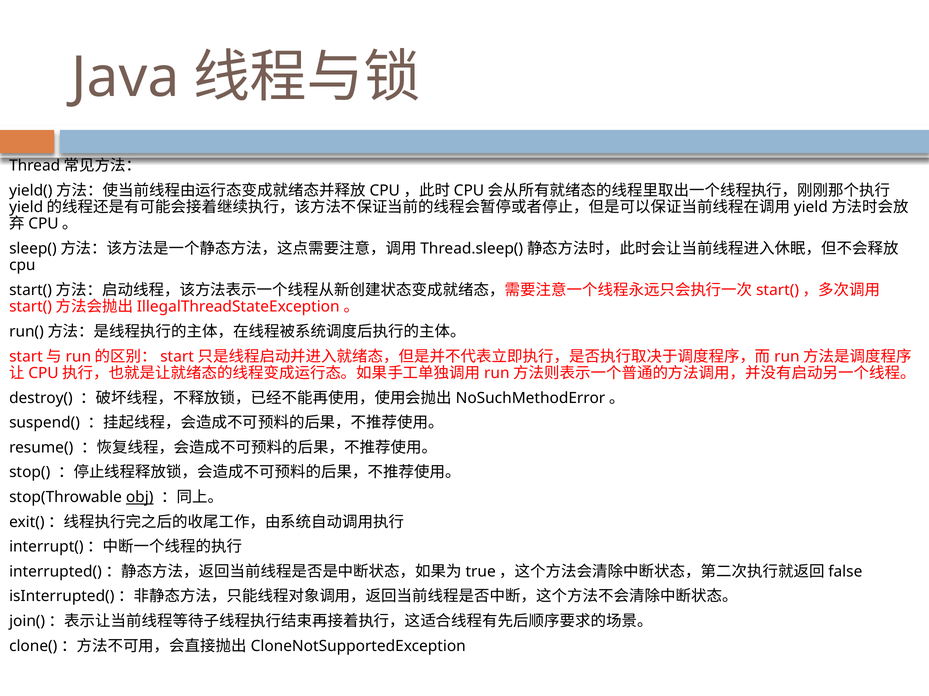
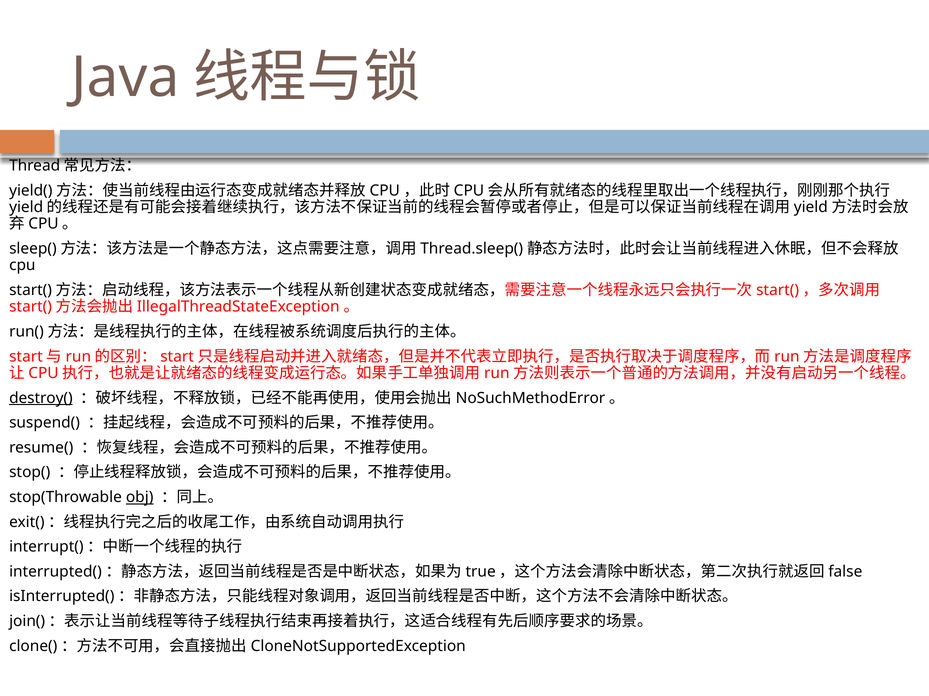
destroy( underline: none -> present
